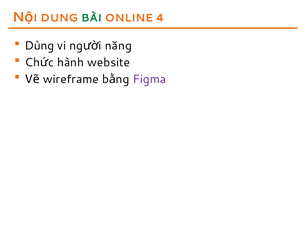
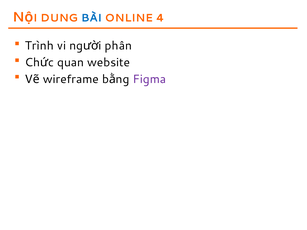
BÀI colour: green -> blue
Dùng: Dùng -> Trình
năng: năng -> phân
hành: hành -> quan
